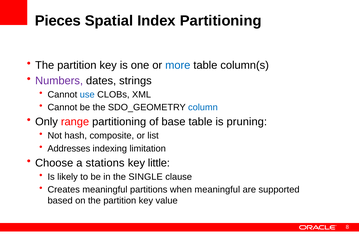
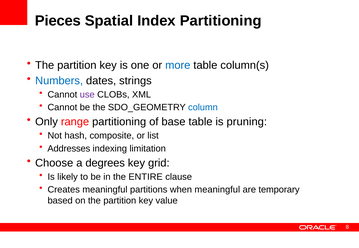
Numbers colour: purple -> blue
use colour: blue -> purple
stations: stations -> degrees
little: little -> grid
SINGLE: SINGLE -> ENTIRE
supported: supported -> temporary
